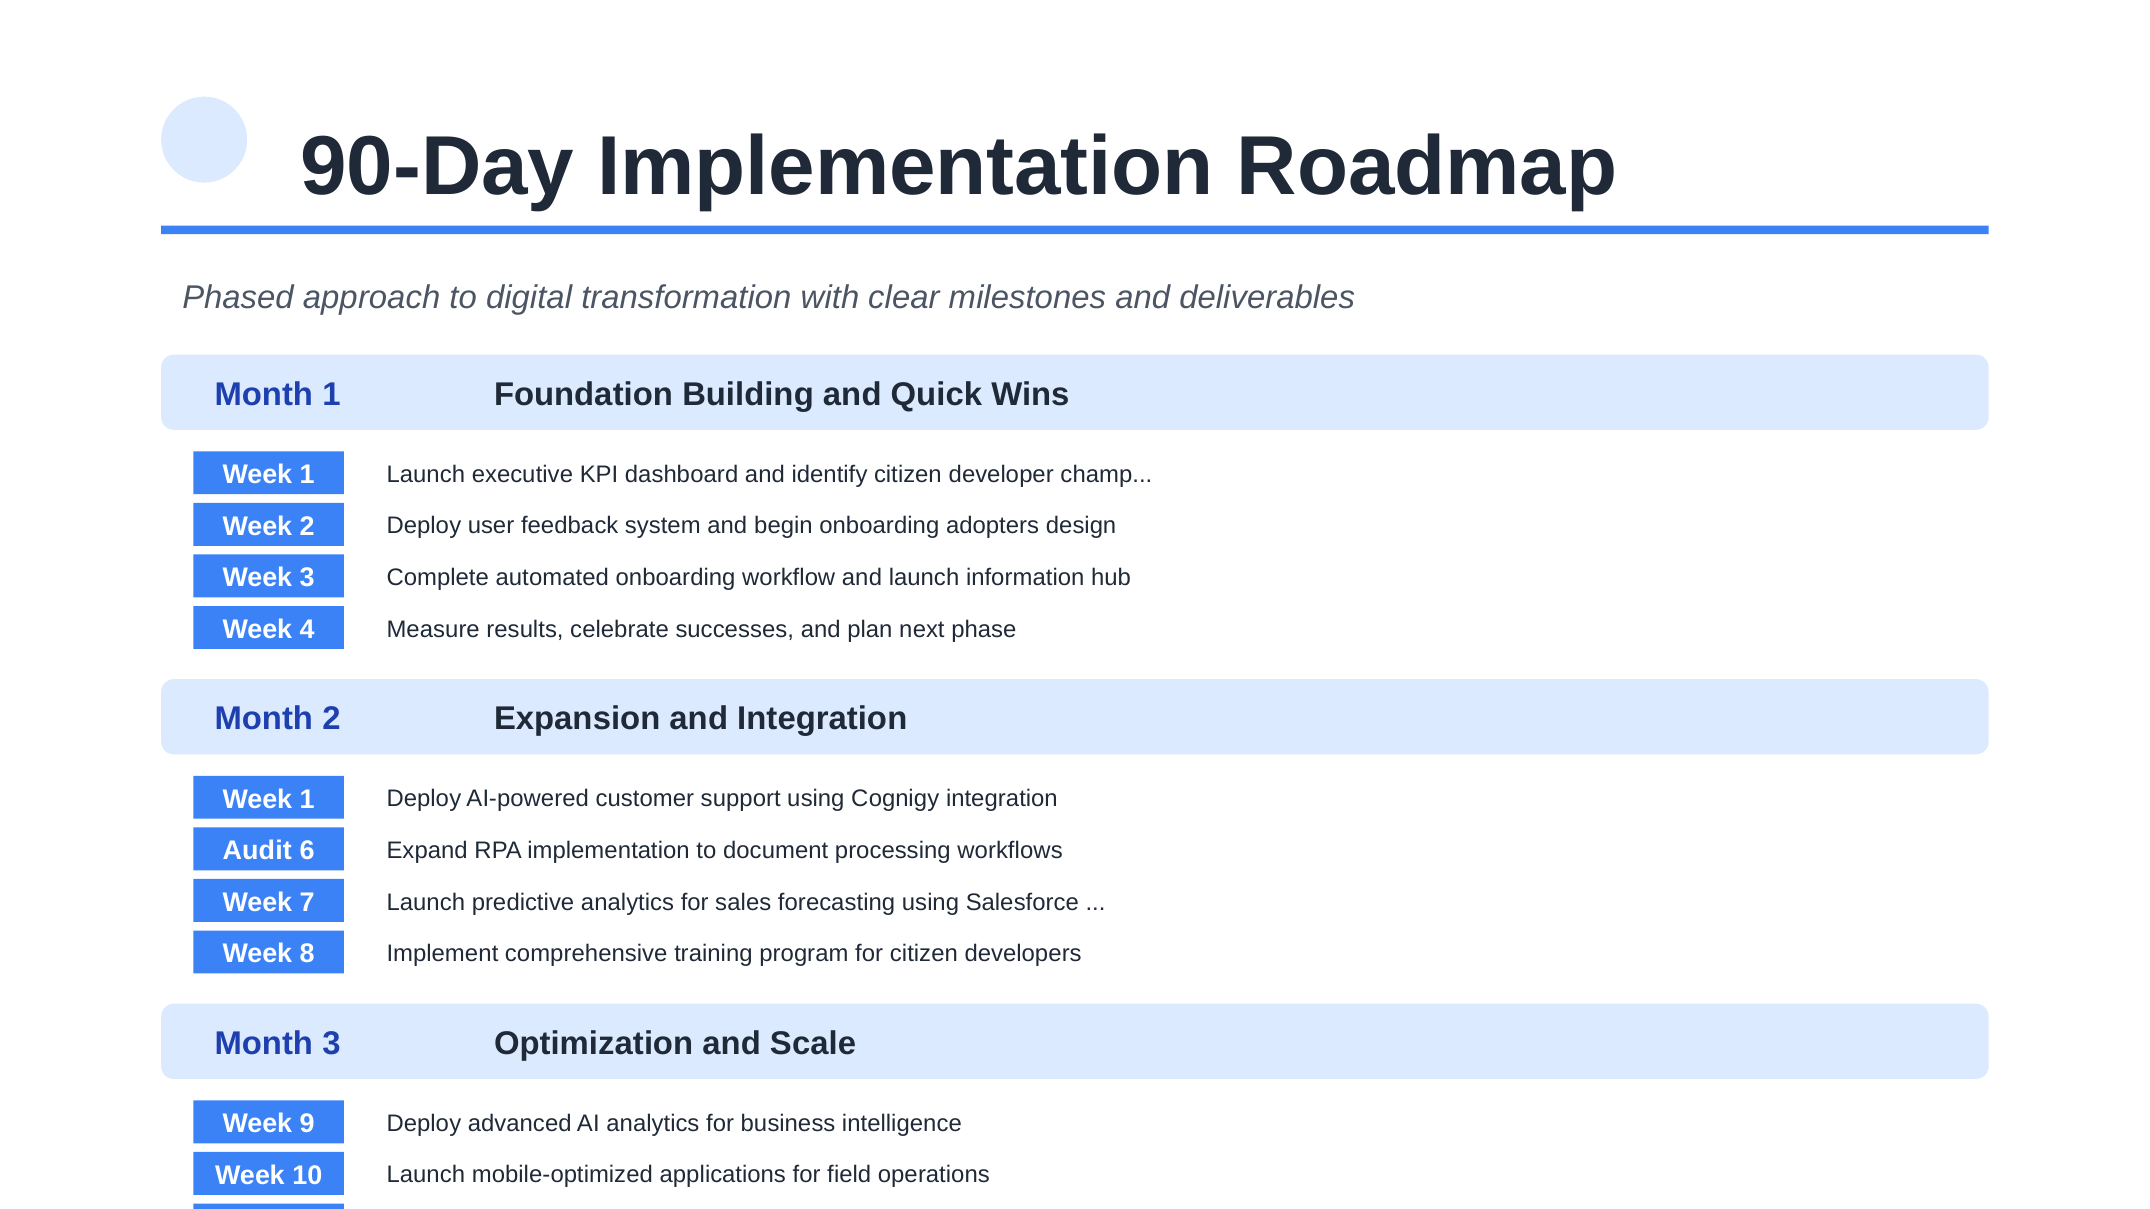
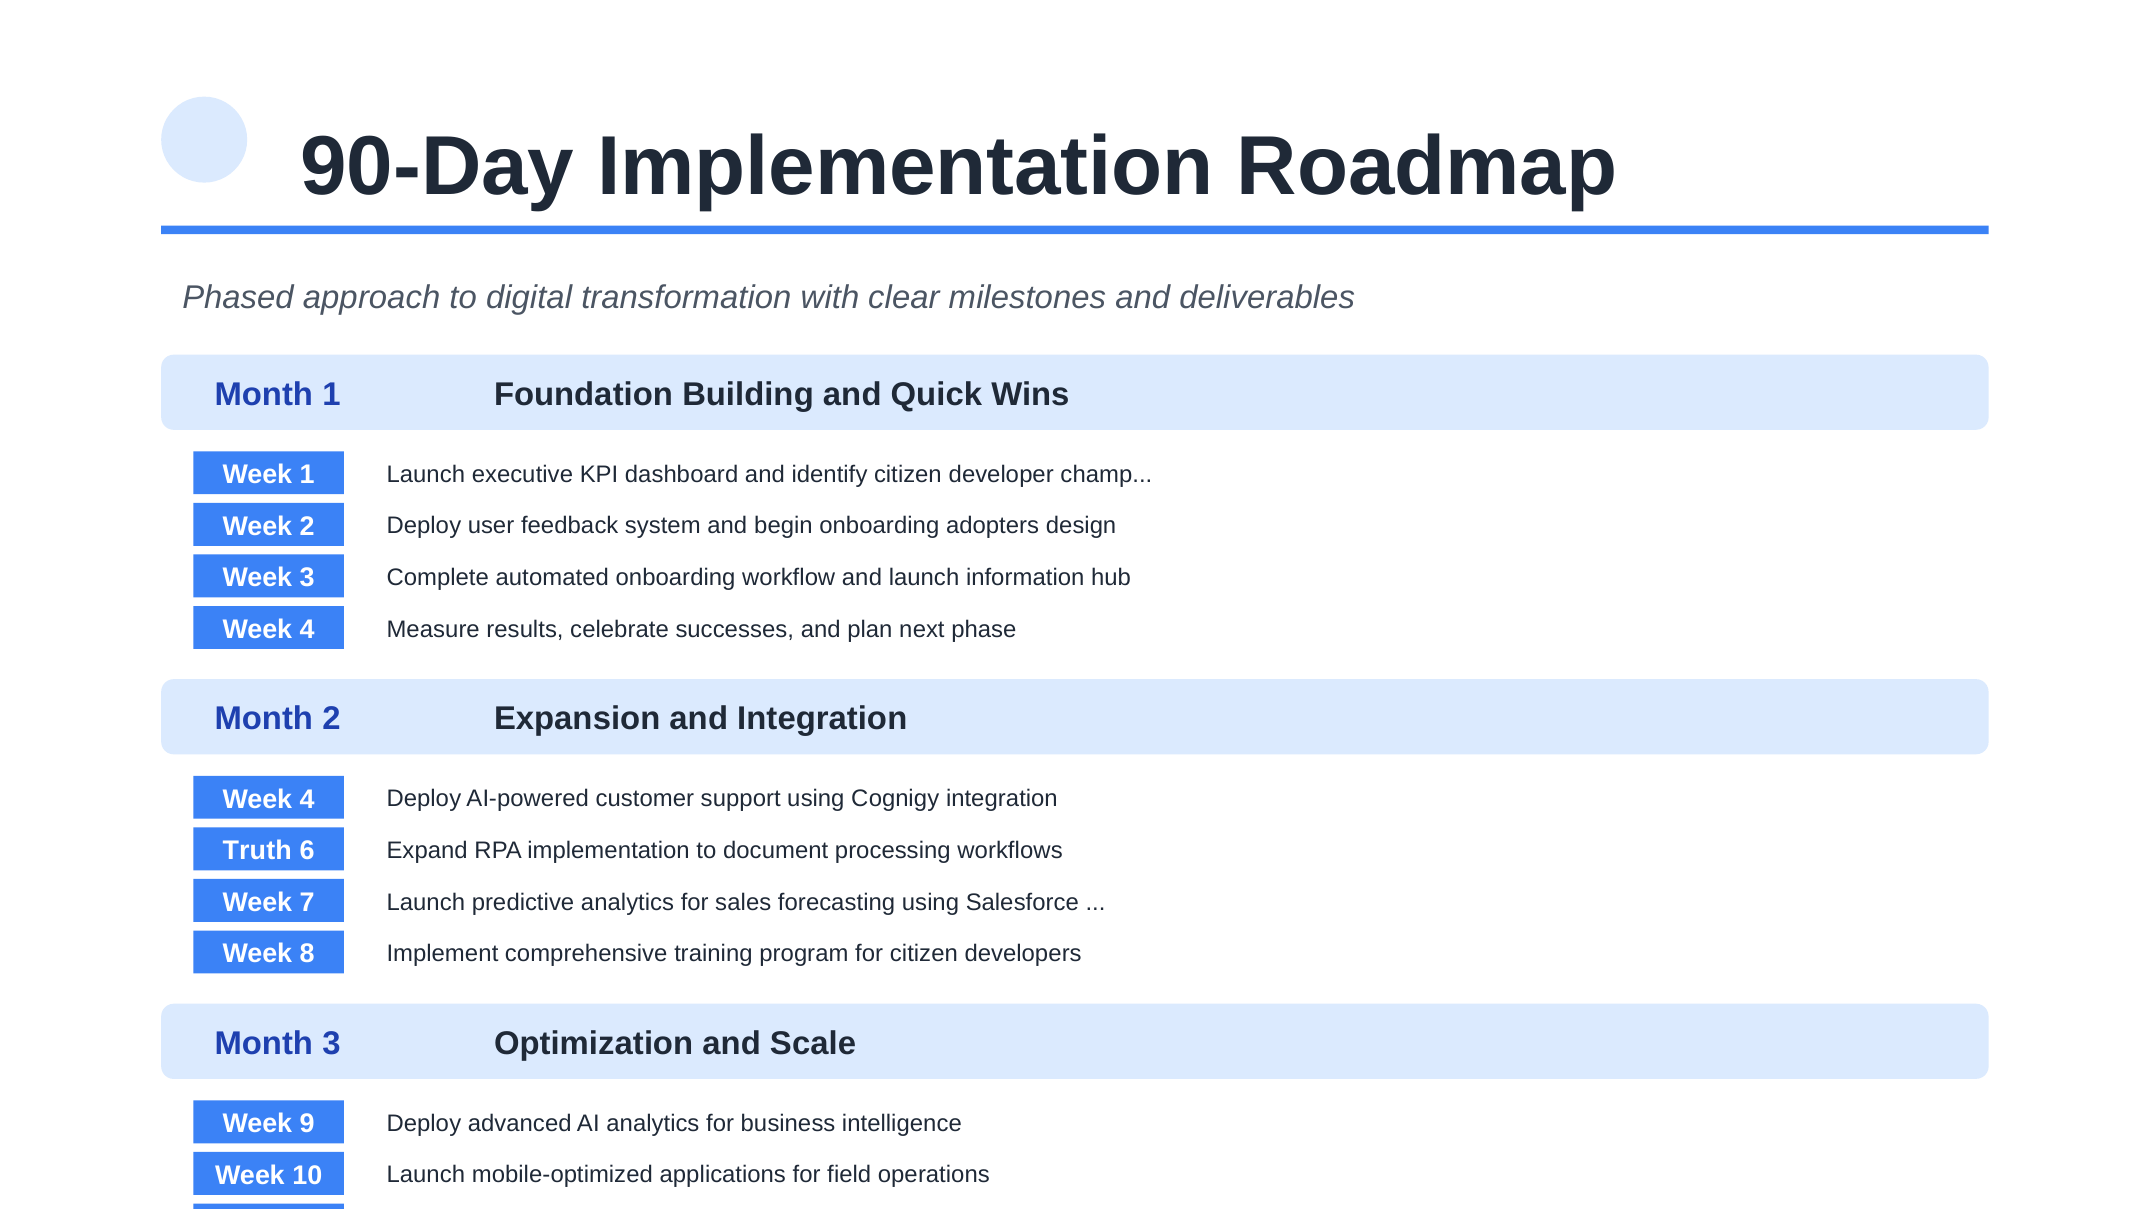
1 at (307, 799): 1 -> 4
Audit: Audit -> Truth
